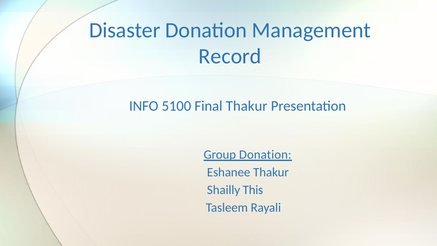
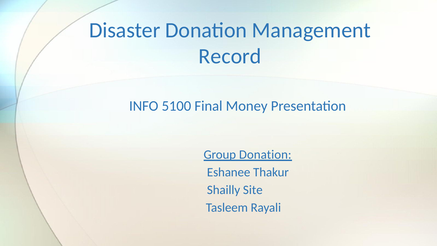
Final Thakur: Thakur -> Money
This: This -> Site
